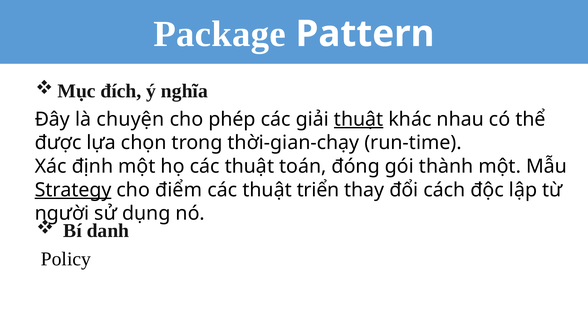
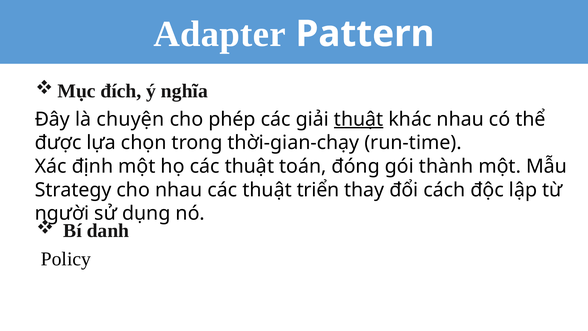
Package: Package -> Adapter
Strategy underline: present -> none
cho điểm: điểm -> nhau
